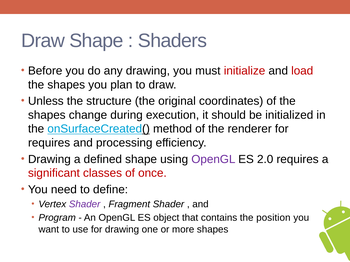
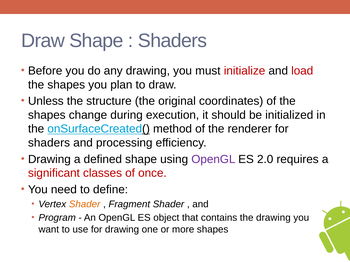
requires at (49, 143): requires -> shaders
Shader at (85, 204) colour: purple -> orange
the position: position -> drawing
